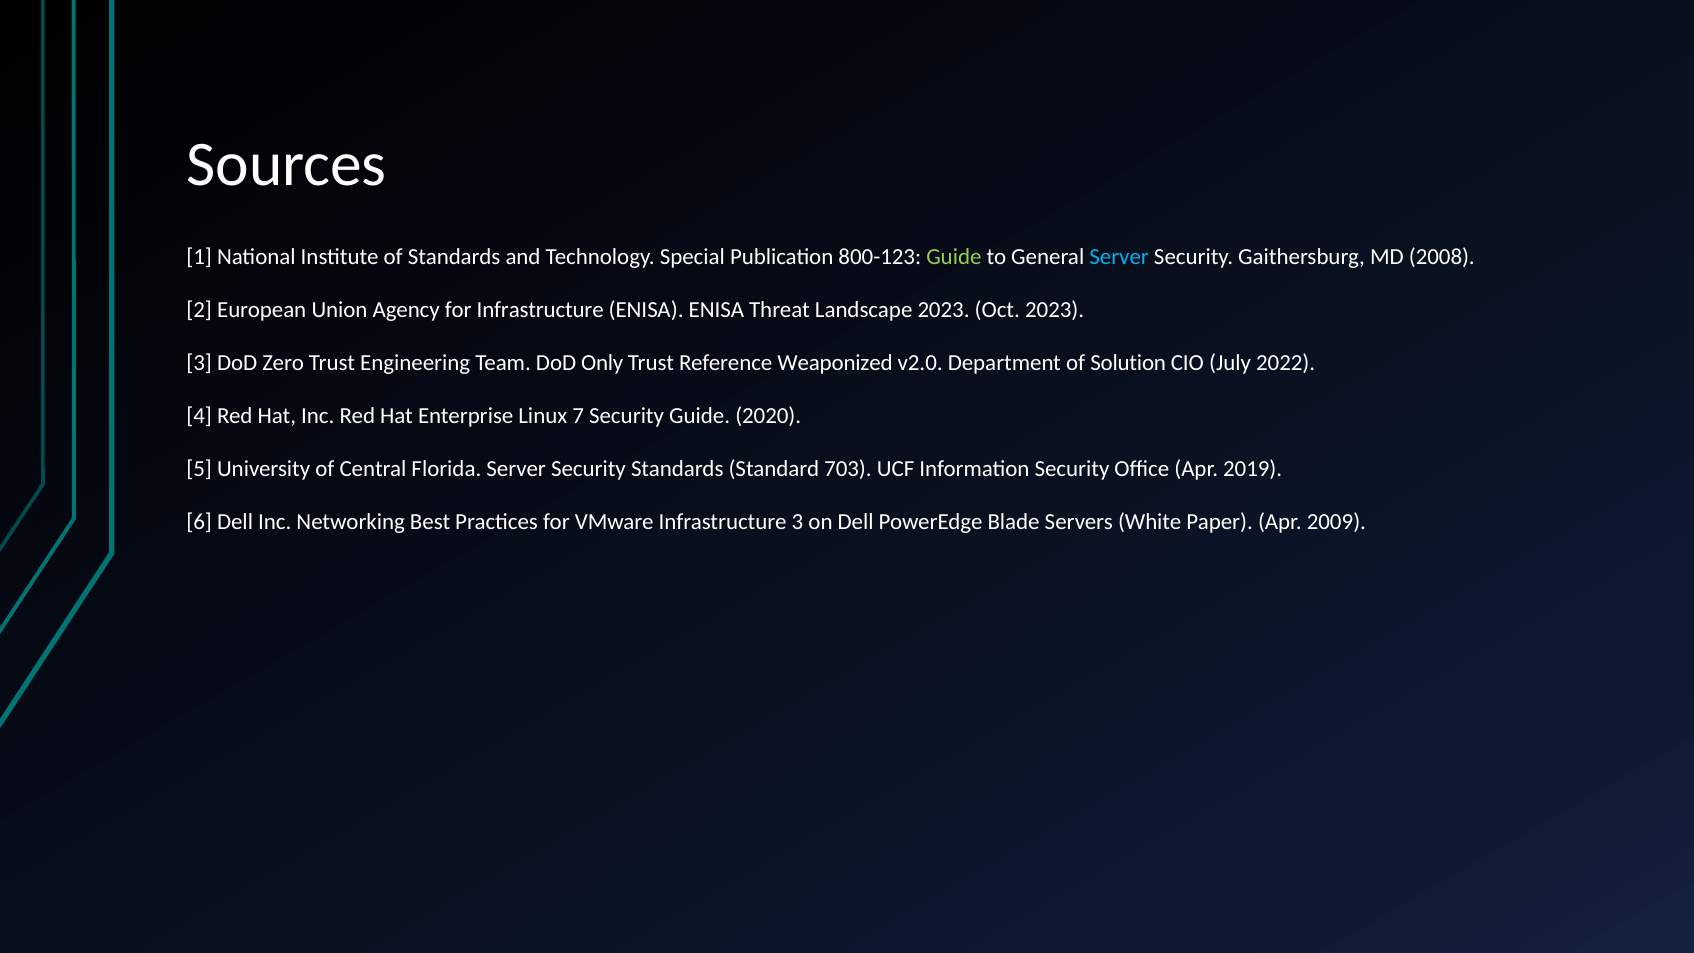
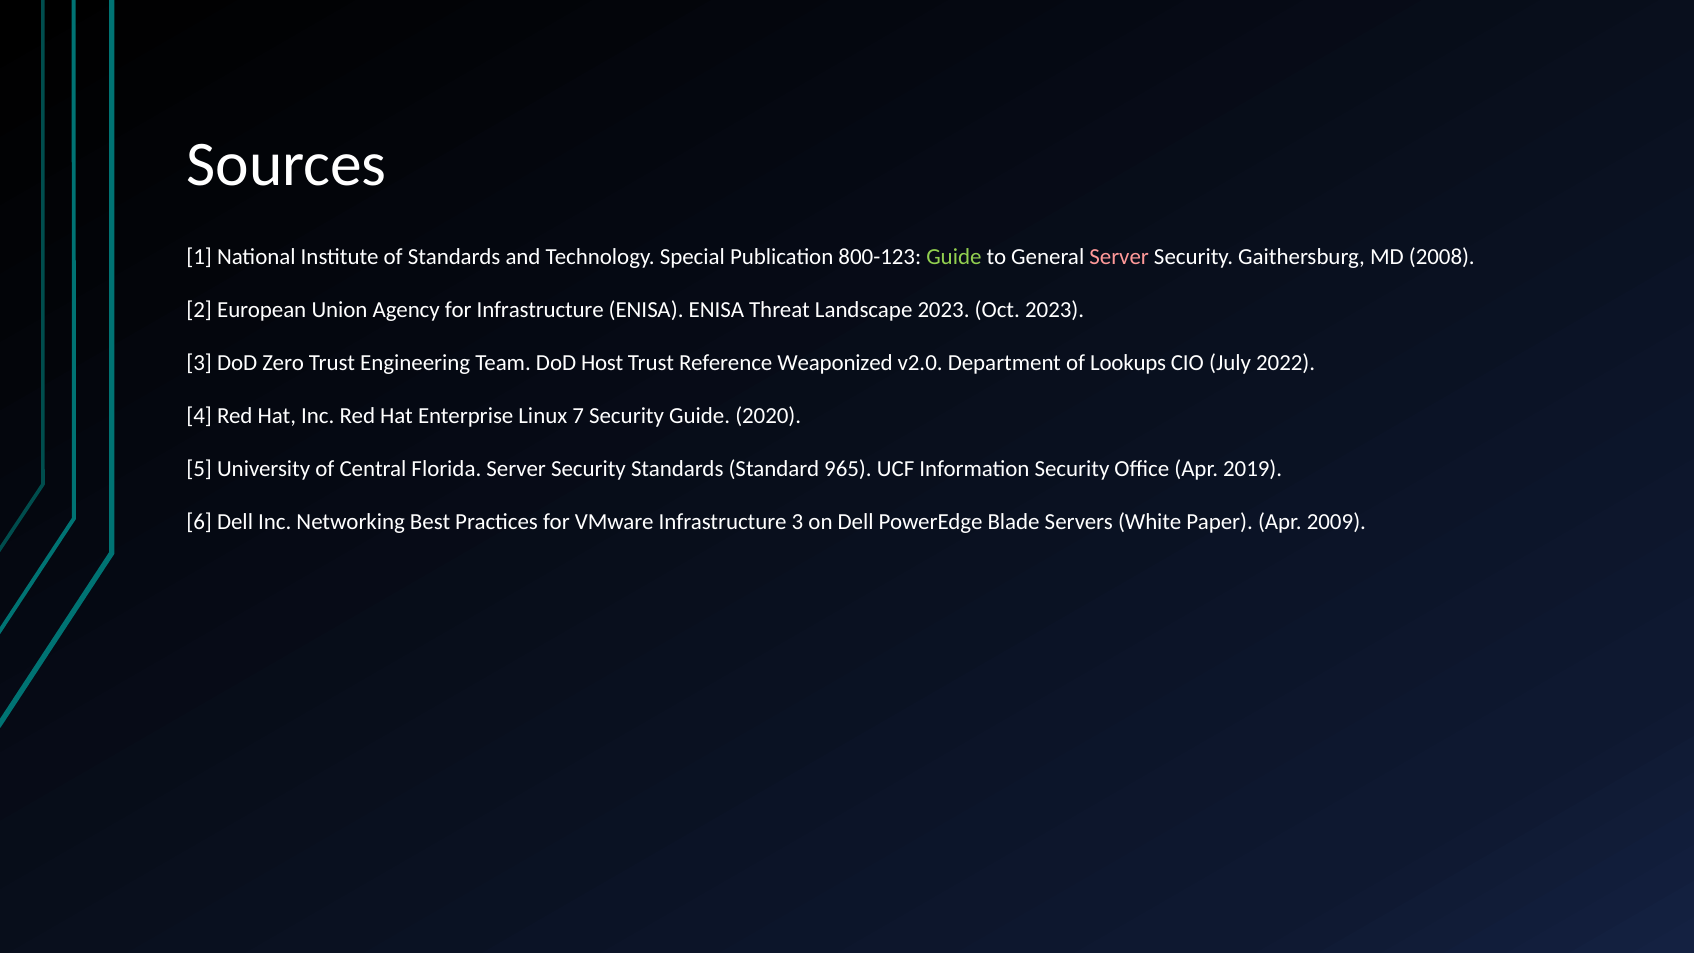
Server at (1119, 257) colour: light blue -> pink
Only: Only -> Host
Solution: Solution -> Lookups
703: 703 -> 965
